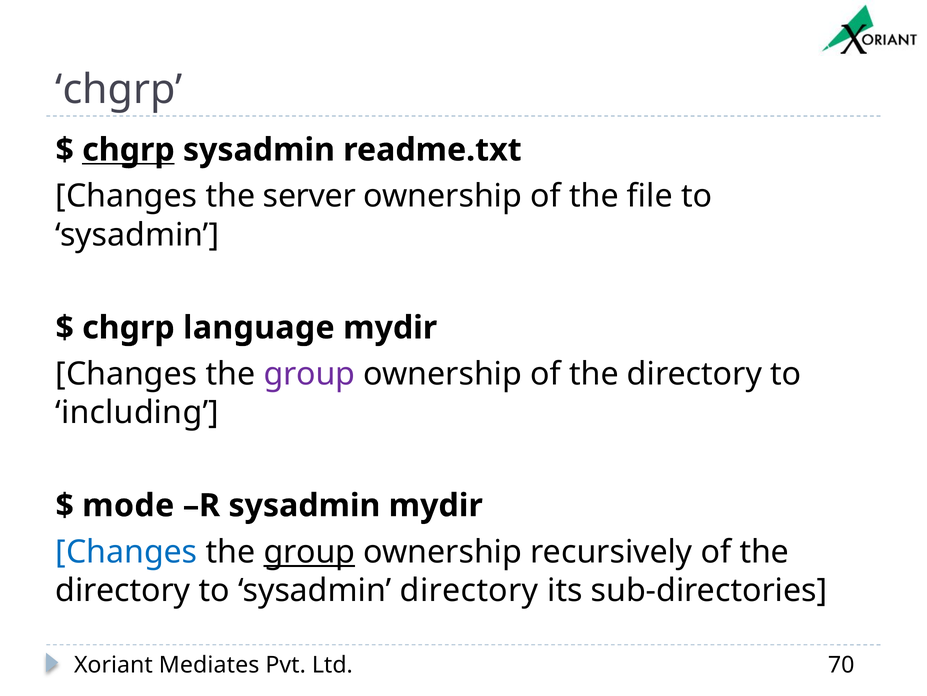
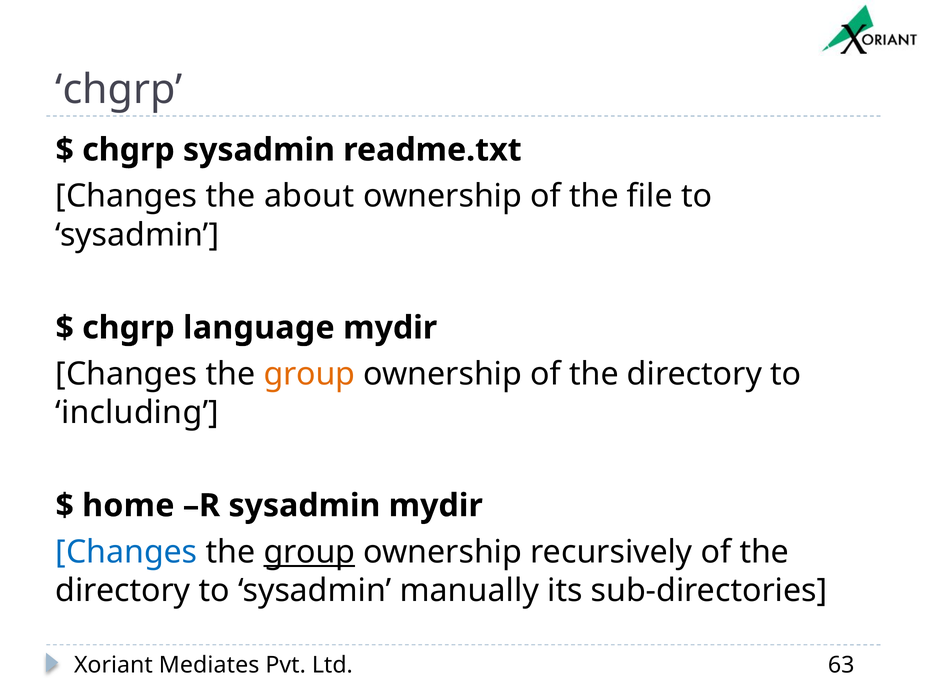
chgrp at (128, 150) underline: present -> none
server: server -> about
group at (309, 374) colour: purple -> orange
mode: mode -> home
sysadmin directory: directory -> manually
70: 70 -> 63
